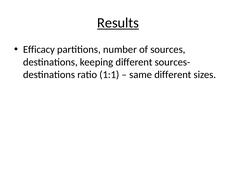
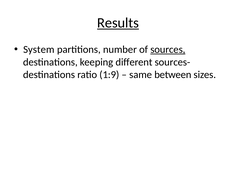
Efficacy: Efficacy -> System
sources underline: none -> present
1:1: 1:1 -> 1:9
same different: different -> between
